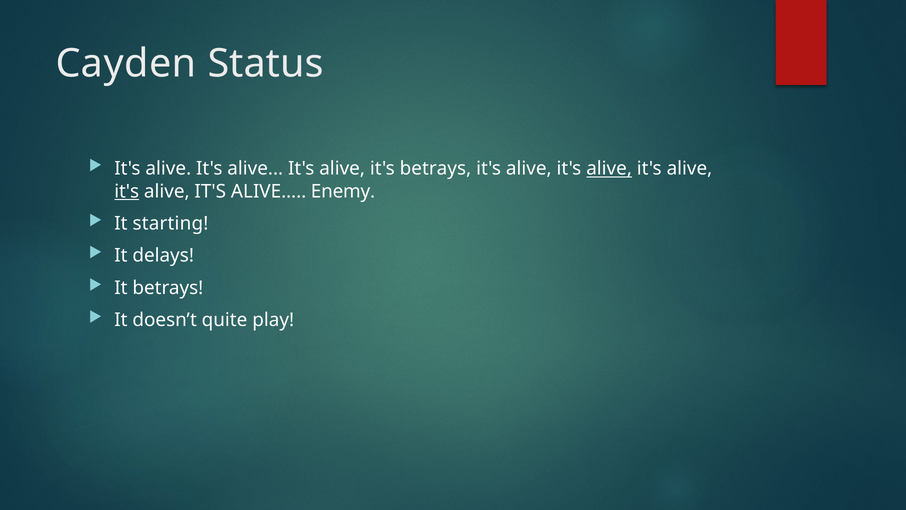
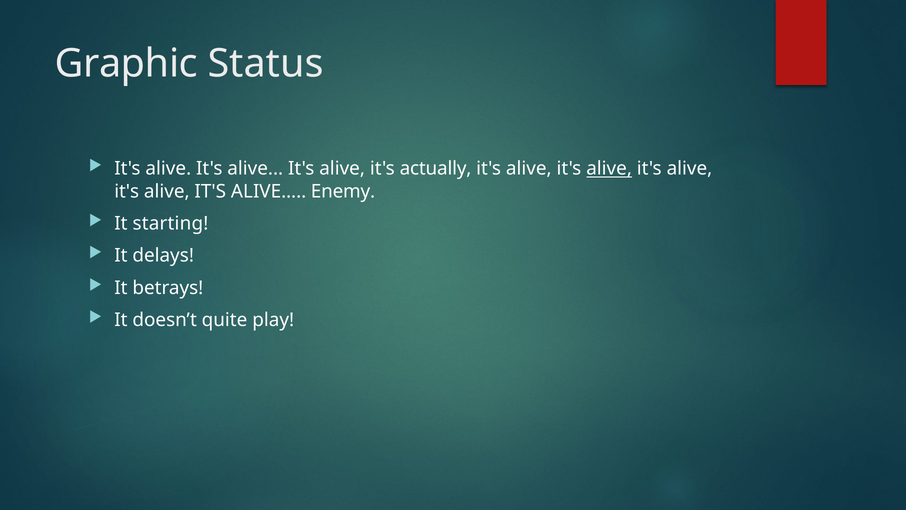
Cayden: Cayden -> Graphic
it's betrays: betrays -> actually
it's at (127, 191) underline: present -> none
